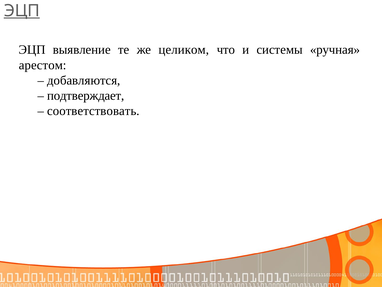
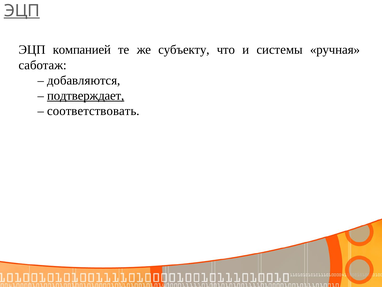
выявление: выявление -> компанией
целиком: целиком -> субъекту
арестом: арестом -> саботаж
подтверждает underline: none -> present
